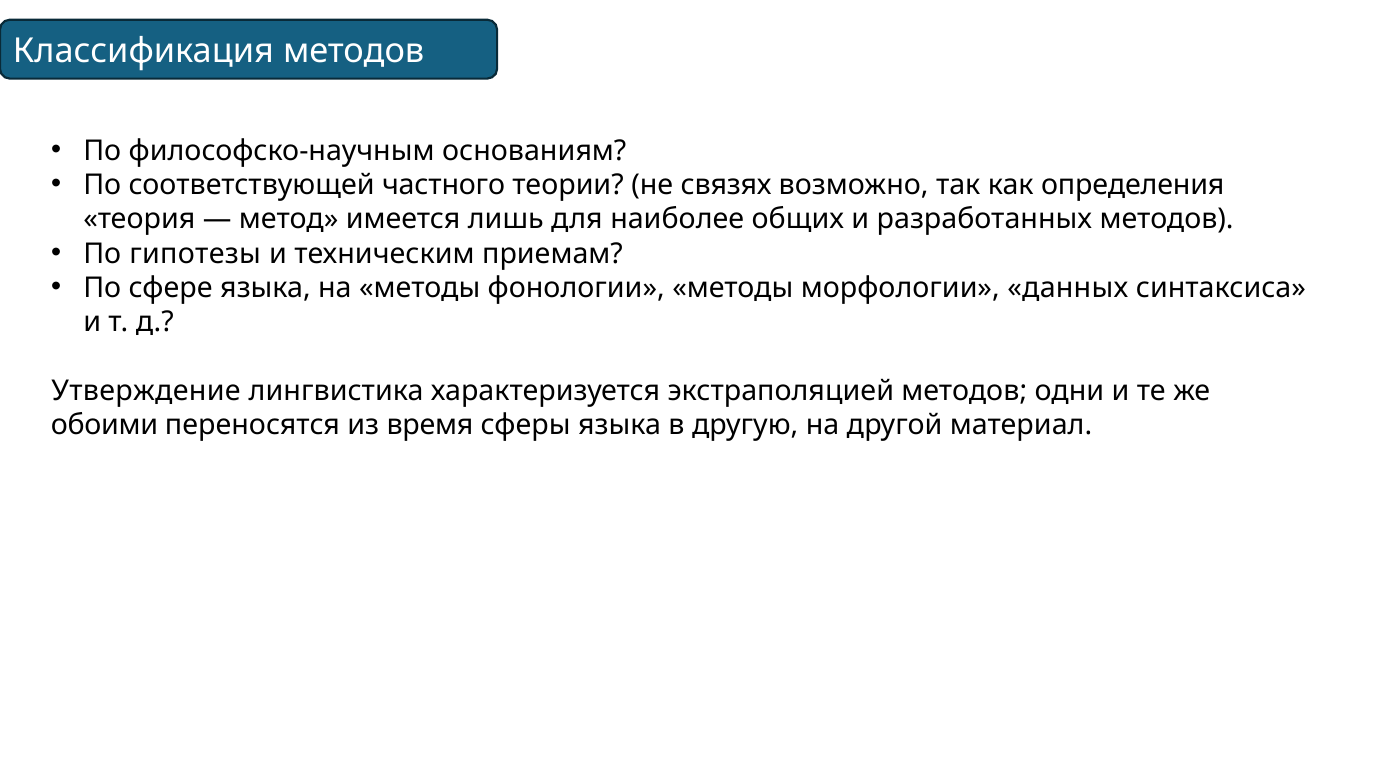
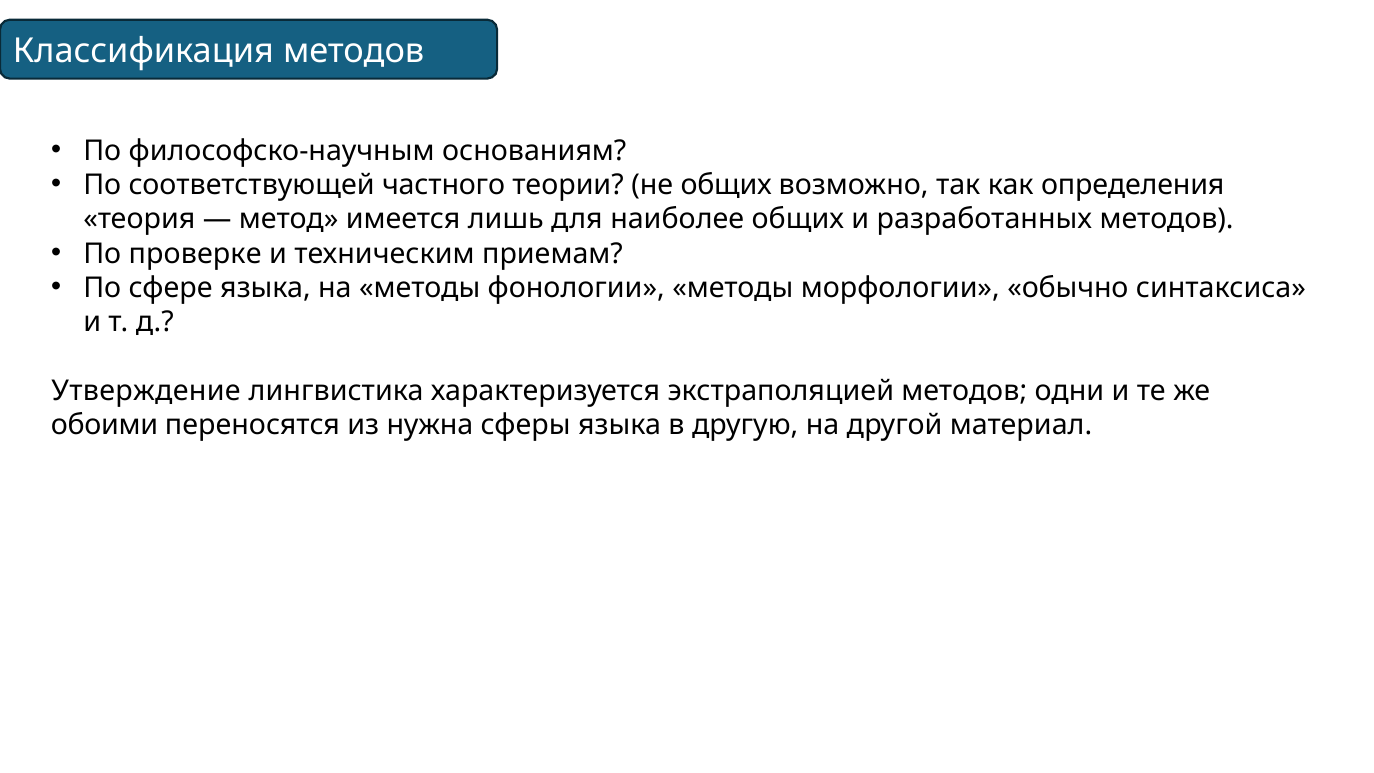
не связях: связях -> общих
гипотезы: гипотезы -> проверке
данных: данных -> обычно
время: время -> нужна
